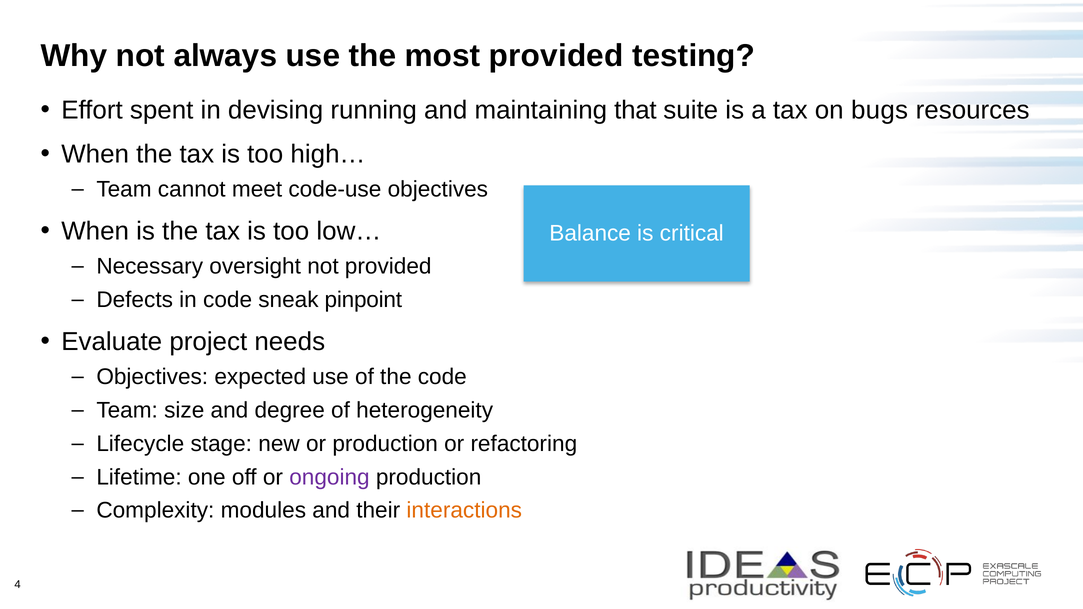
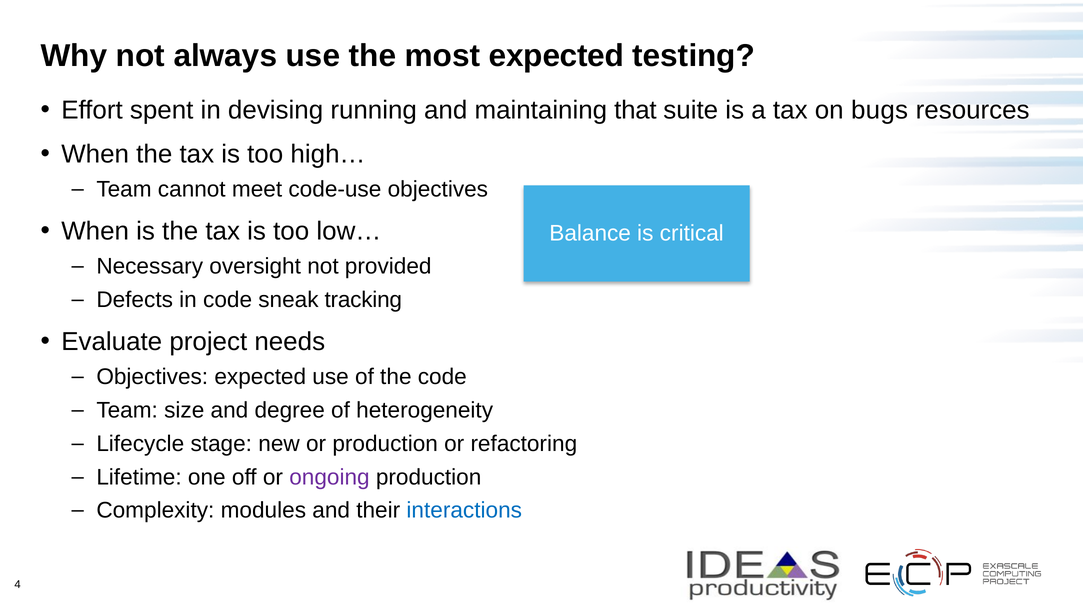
most provided: provided -> expected
pinpoint: pinpoint -> tracking
interactions colour: orange -> blue
